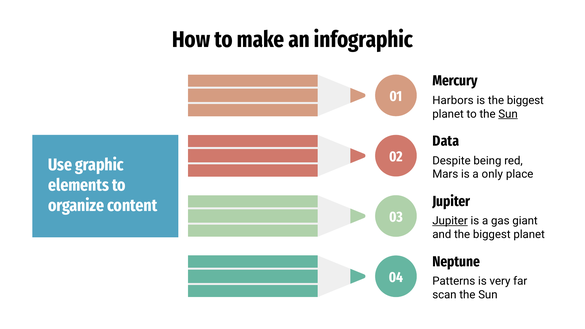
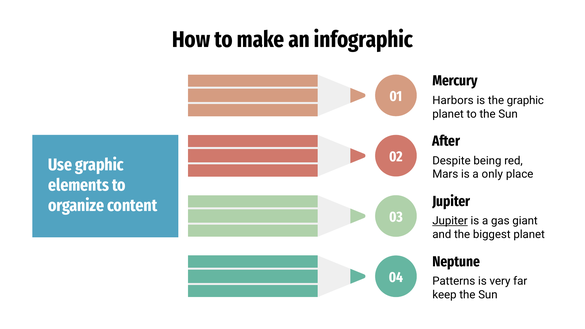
is the biggest: biggest -> graphic
Sun at (508, 114) underline: present -> none
Data: Data -> After
scan: scan -> keep
